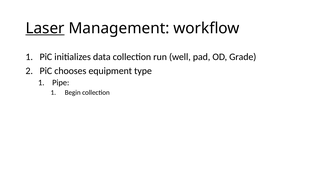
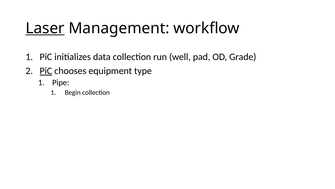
PiC at (46, 71) underline: none -> present
